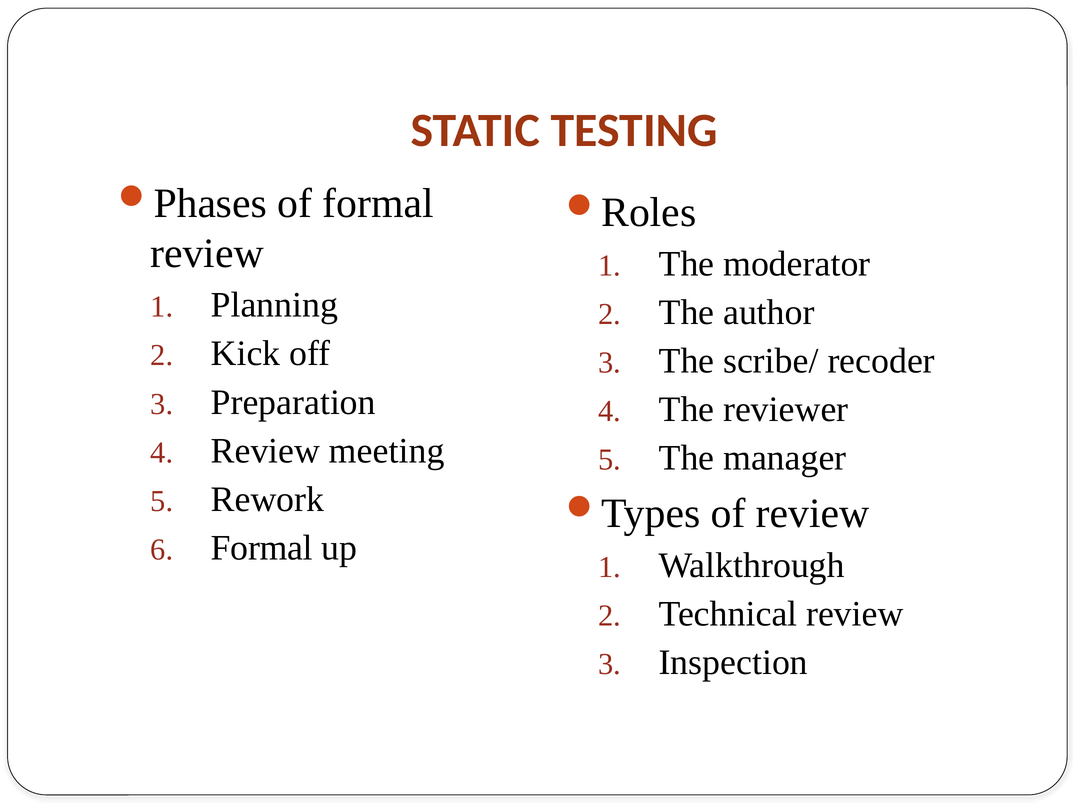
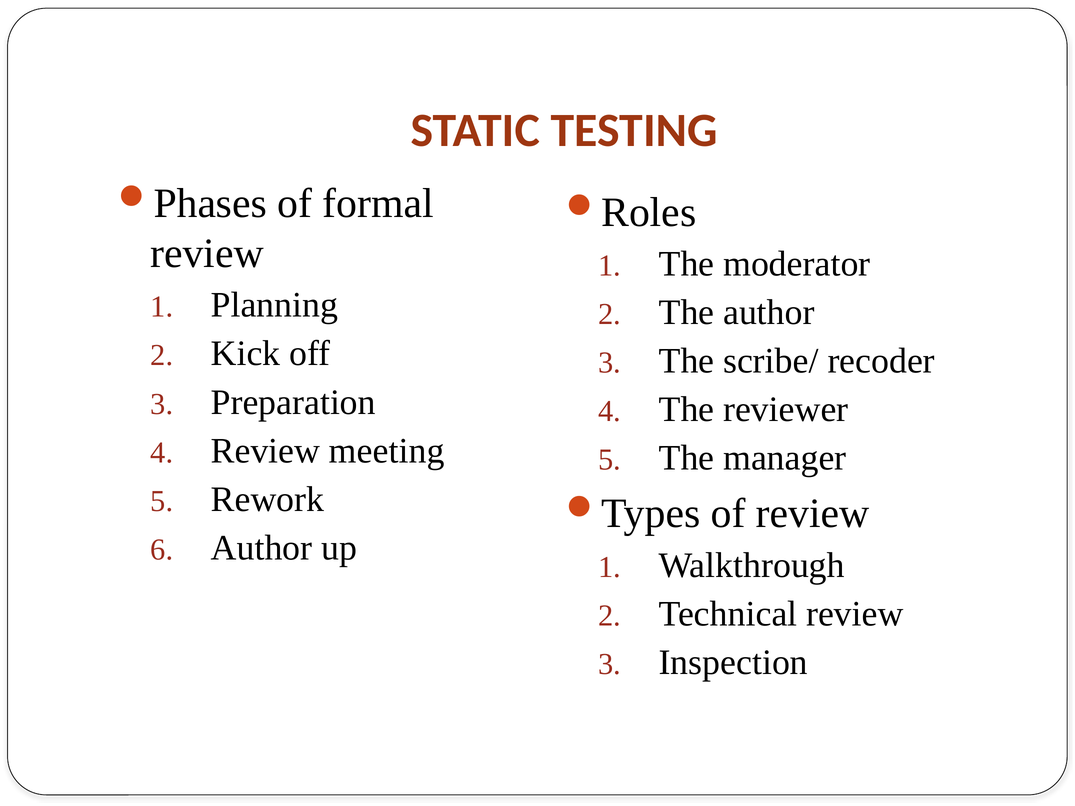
Formal at (262, 548): Formal -> Author
